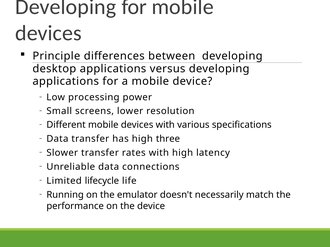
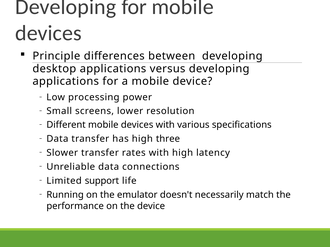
lifecycle: lifecycle -> support
